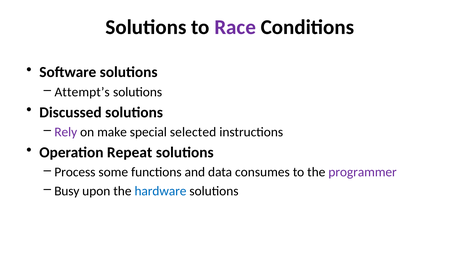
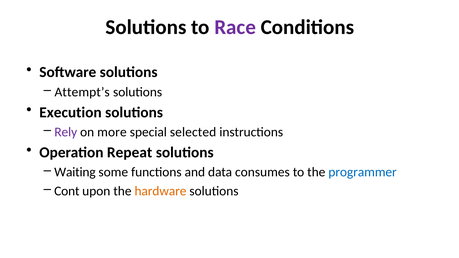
Discussed: Discussed -> Execution
make: make -> more
Process: Process -> Waiting
programmer colour: purple -> blue
Busy: Busy -> Cont
hardware colour: blue -> orange
